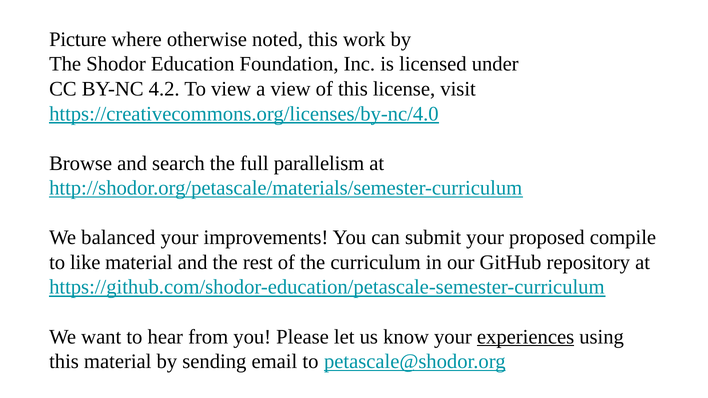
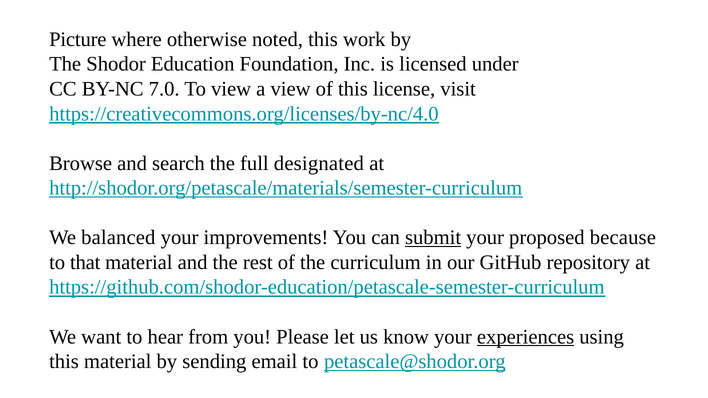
4.2: 4.2 -> 7.0
parallelism: parallelism -> designated
submit underline: none -> present
compile: compile -> because
like: like -> that
